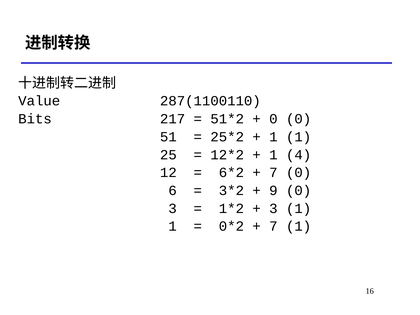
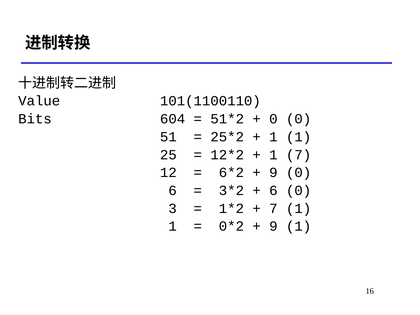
287(1100110: 287(1100110 -> 101(1100110
217: 217 -> 604
1 4: 4 -> 7
7 at (273, 173): 7 -> 9
9 at (273, 191): 9 -> 6
3 at (273, 208): 3 -> 7
7 at (273, 226): 7 -> 9
